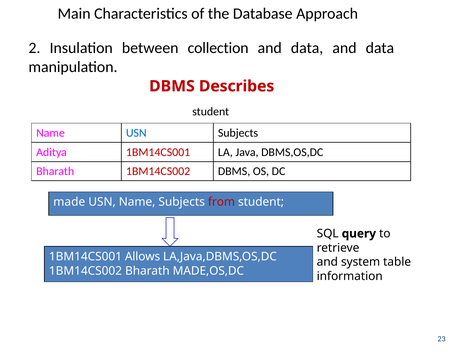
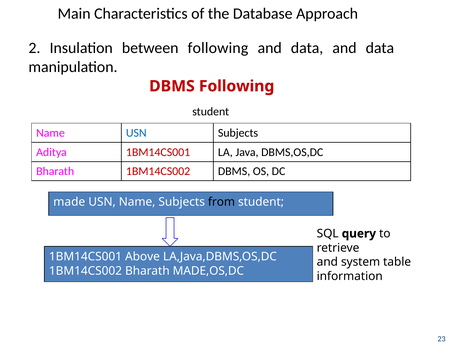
between collection: collection -> following
DBMS Describes: Describes -> Following
from colour: red -> black
Allows: Allows -> Above
